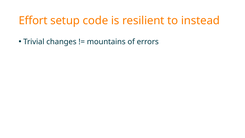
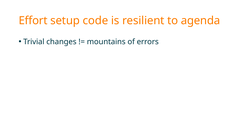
instead: instead -> agenda
